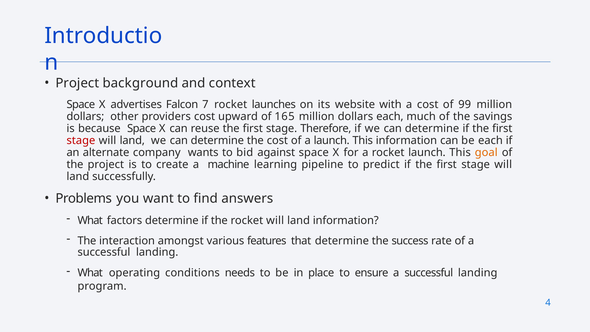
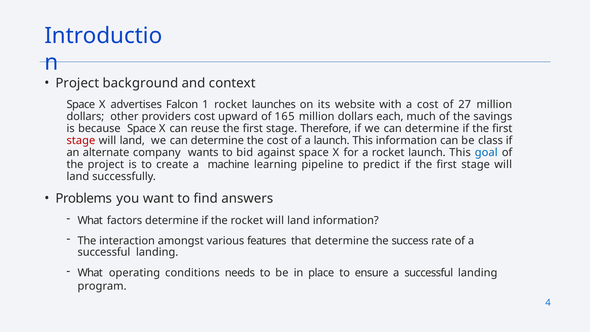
7: 7 -> 1
99: 99 -> 27
be each: each -> class
goal colour: orange -> blue
